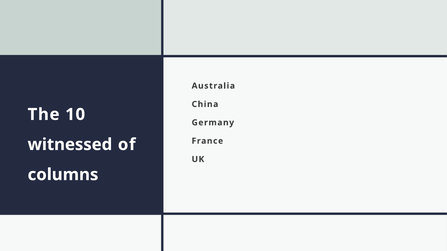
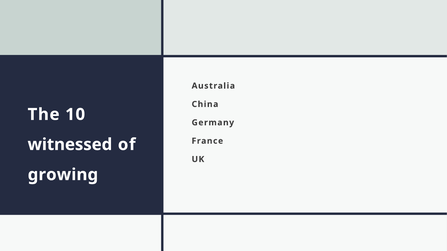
columns: columns -> growing
